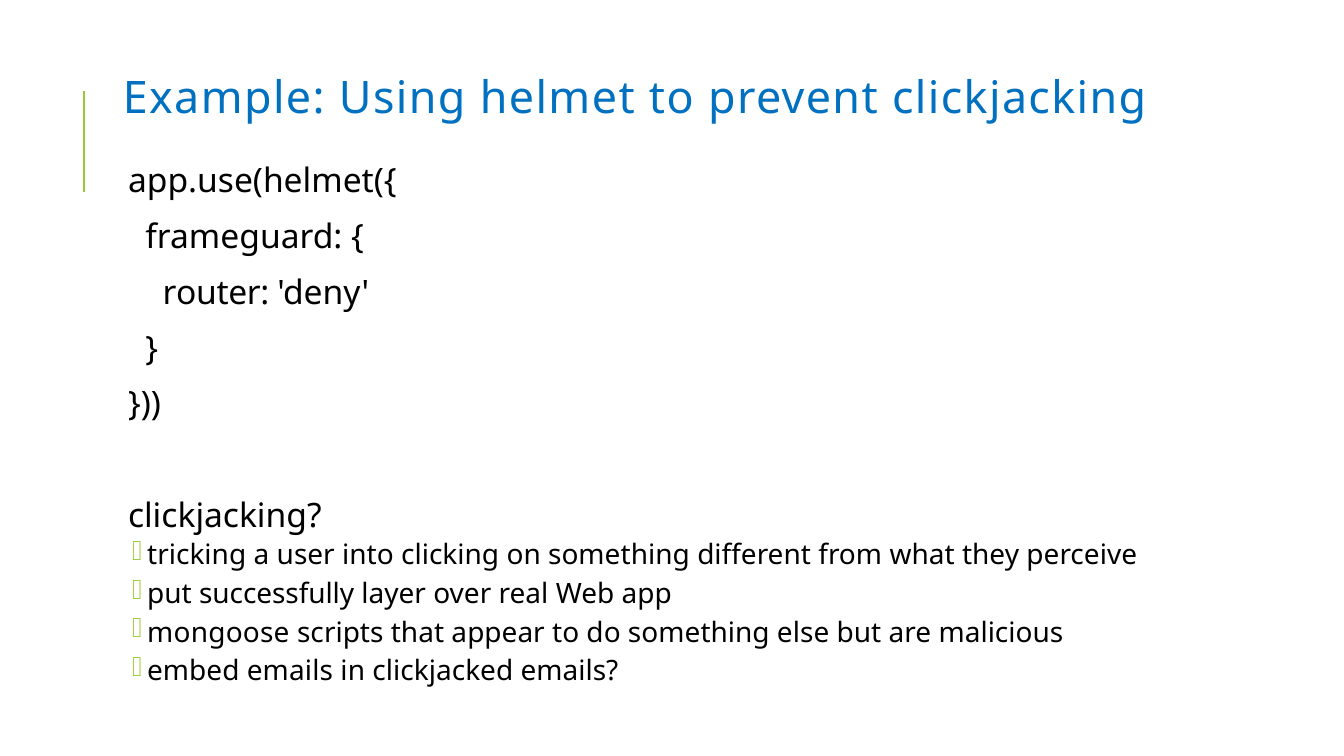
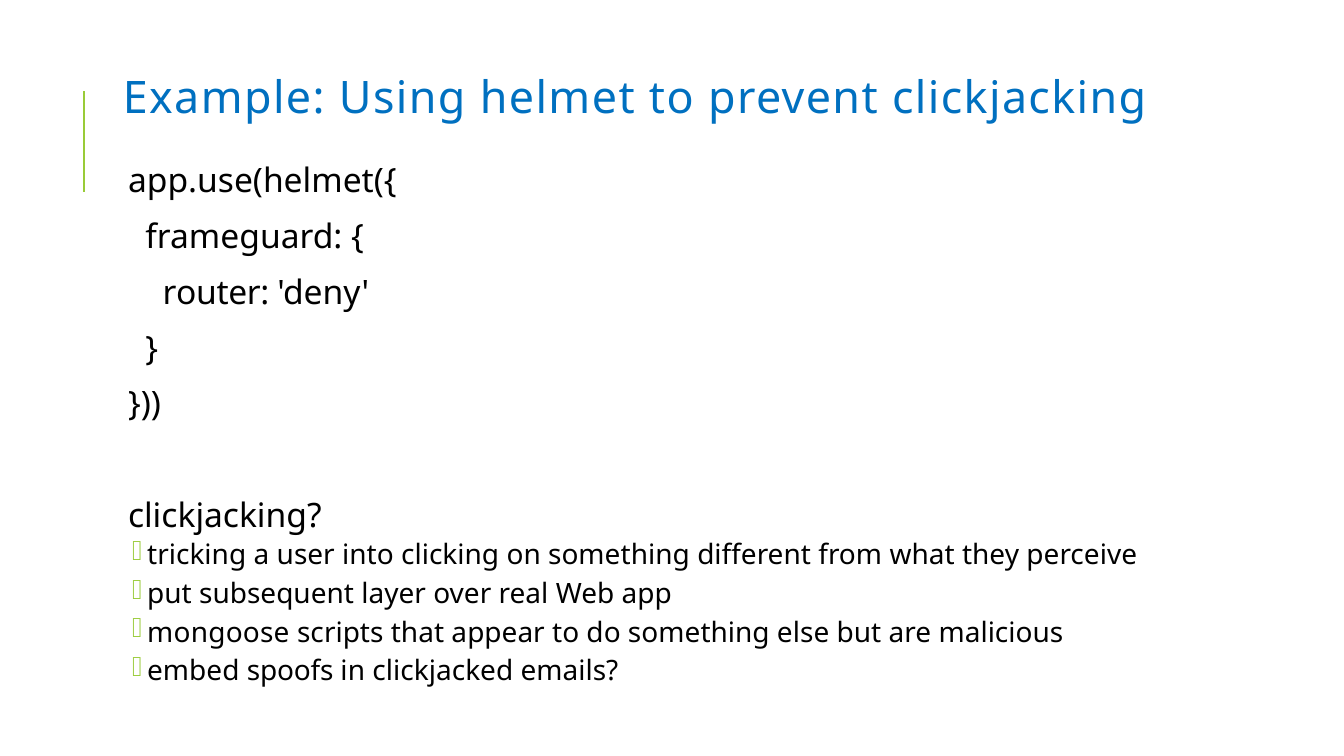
successfully: successfully -> subsequent
embed emails: emails -> spoofs
